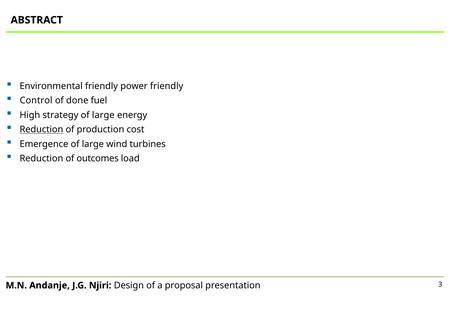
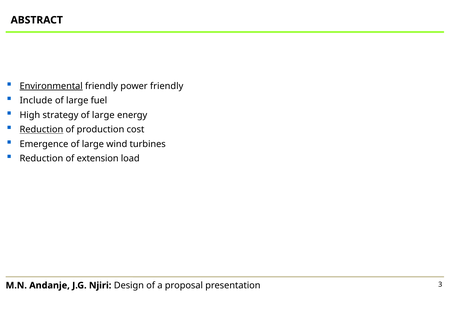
Environmental underline: none -> present
Control: Control -> Include
done at (77, 101): done -> large
outcomes: outcomes -> extension
